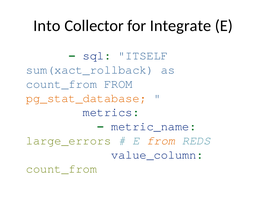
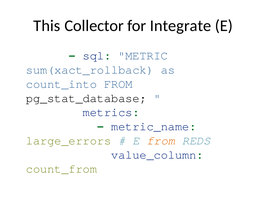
Into: Into -> This
ITSELF: ITSELF -> METRIC
count_from at (61, 84): count_from -> count_into
pg_stat_database colour: orange -> black
